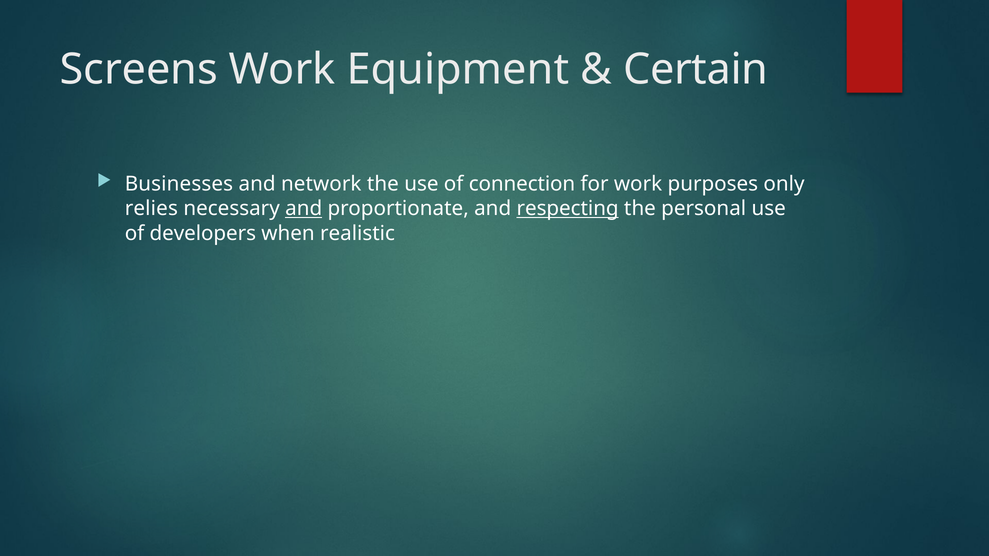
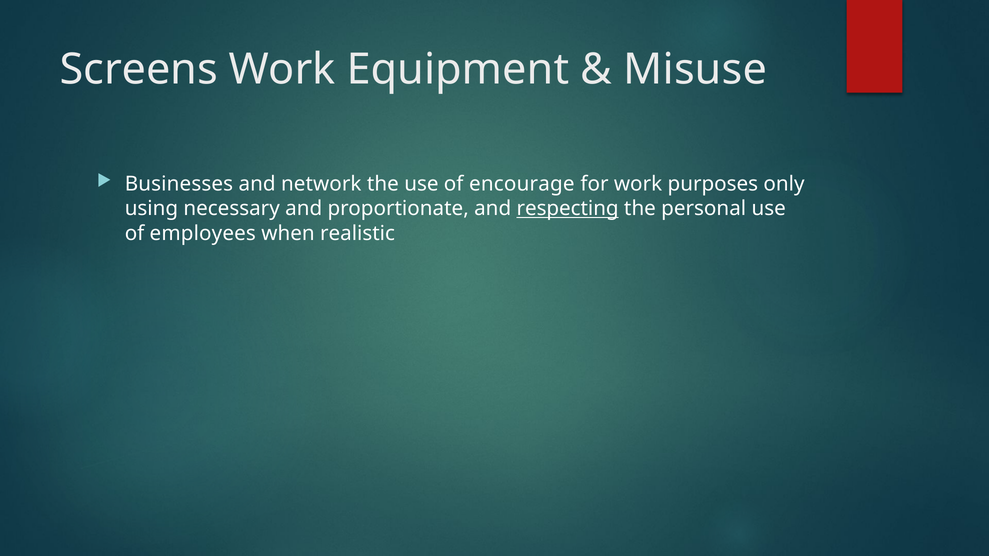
Certain: Certain -> Misuse
connection: connection -> encourage
relies: relies -> using
and at (304, 209) underline: present -> none
developers: developers -> employees
